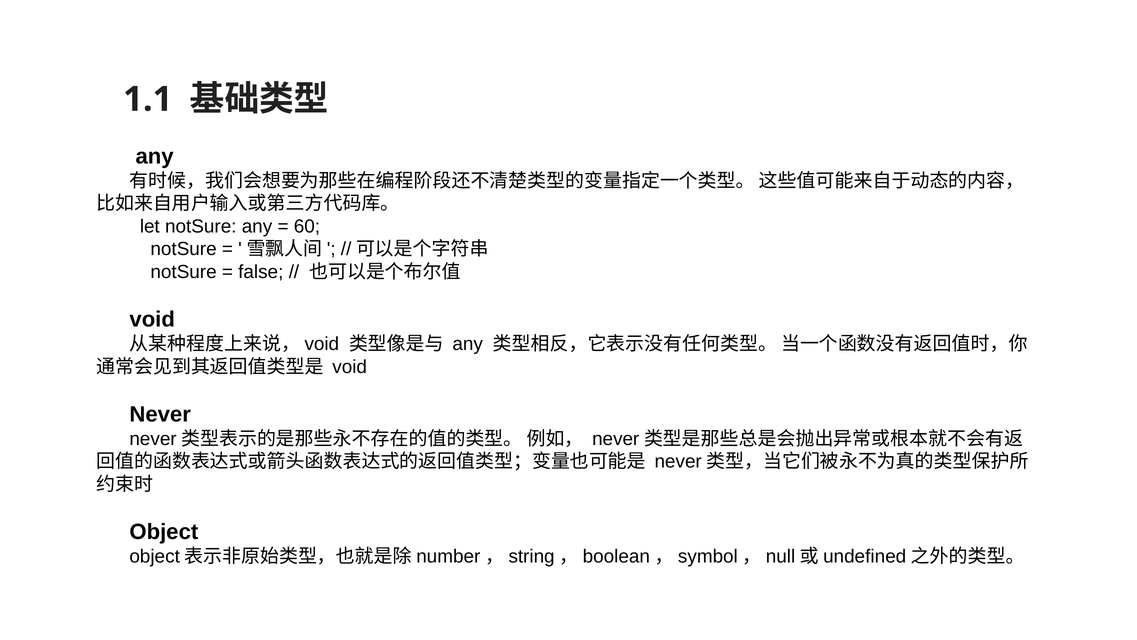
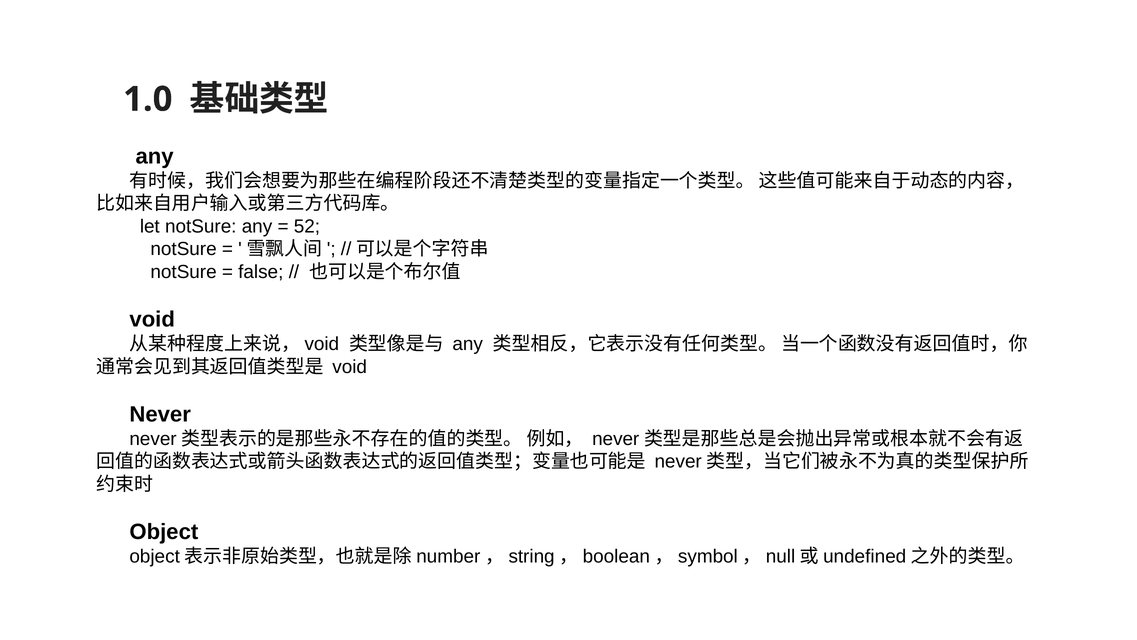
1.1: 1.1 -> 1.0
60: 60 -> 52
